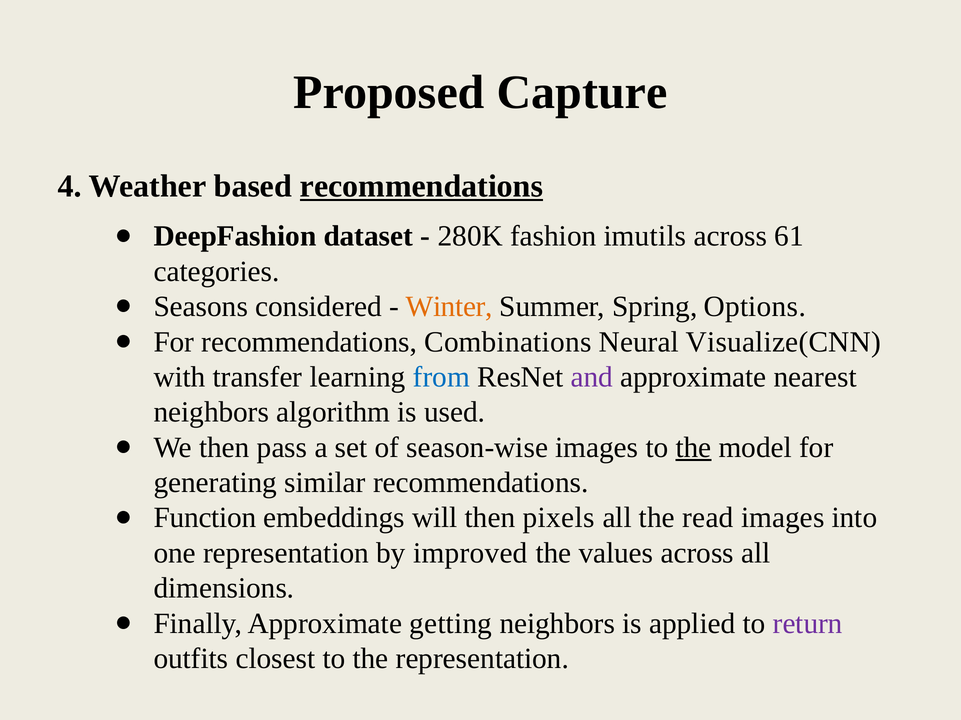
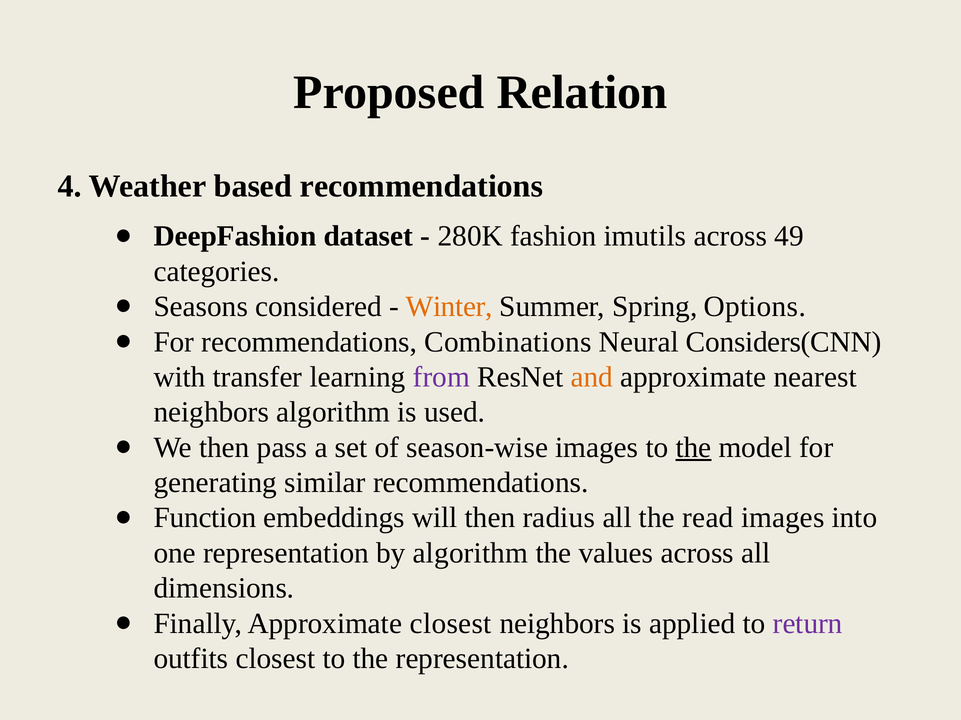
Capture: Capture -> Relation
recommendations at (422, 187) underline: present -> none
61: 61 -> 49
Visualize(CNN: Visualize(CNN -> Considers(CNN
from colour: blue -> purple
and colour: purple -> orange
pixels: pixels -> radius
by improved: improved -> algorithm
Approximate getting: getting -> closest
